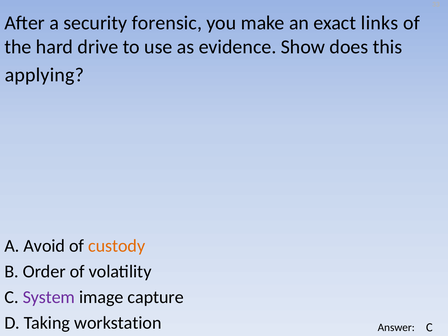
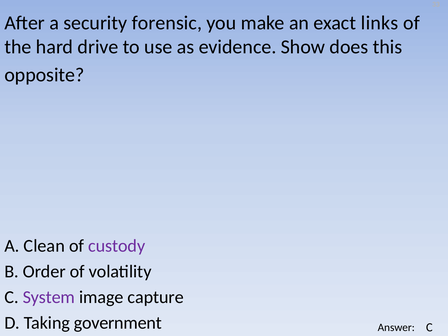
applying: applying -> opposite
Avoid: Avoid -> Clean
custody colour: orange -> purple
workstation: workstation -> government
